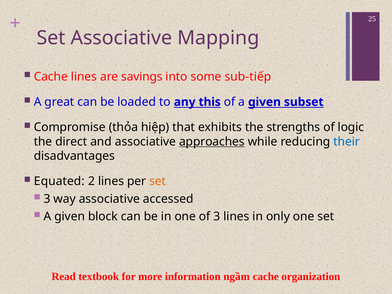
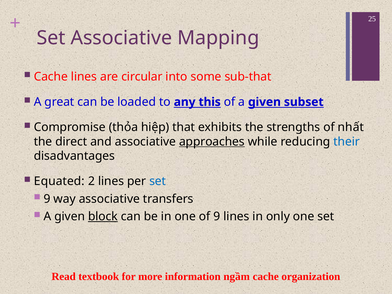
savings: savings -> circular
sub-tiếp: sub-tiếp -> sub-that
logic: logic -> nhất
set at (158, 181) colour: orange -> blue
3 at (47, 199): 3 -> 9
accessed: accessed -> transfers
block underline: none -> present
of 3: 3 -> 9
